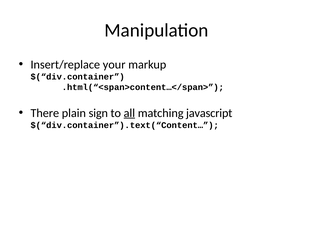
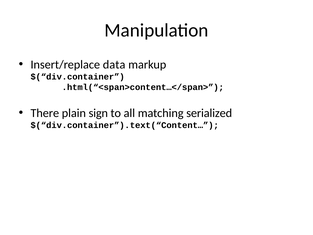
your: your -> data
all underline: present -> none
javascript: javascript -> serialized
